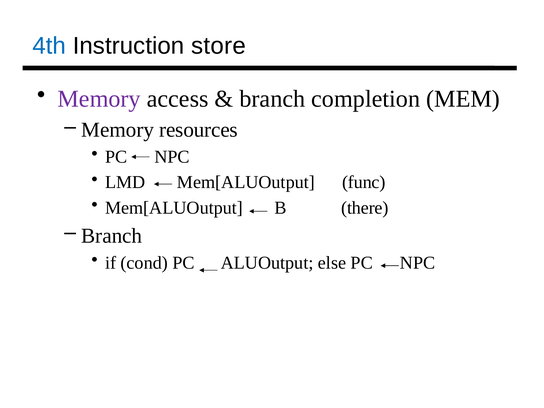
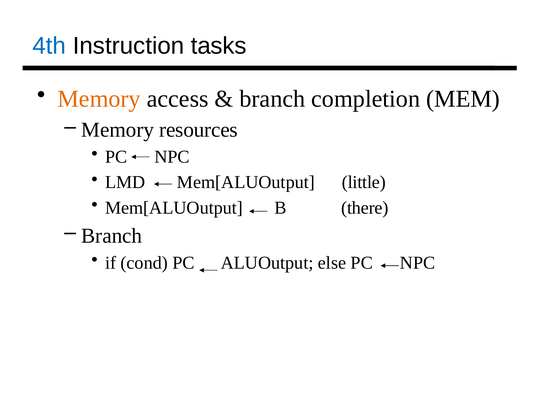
store: store -> tasks
Memory at (99, 99) colour: purple -> orange
func: func -> little
